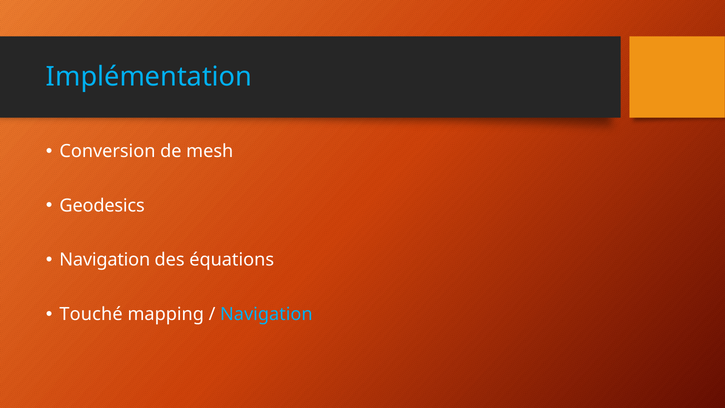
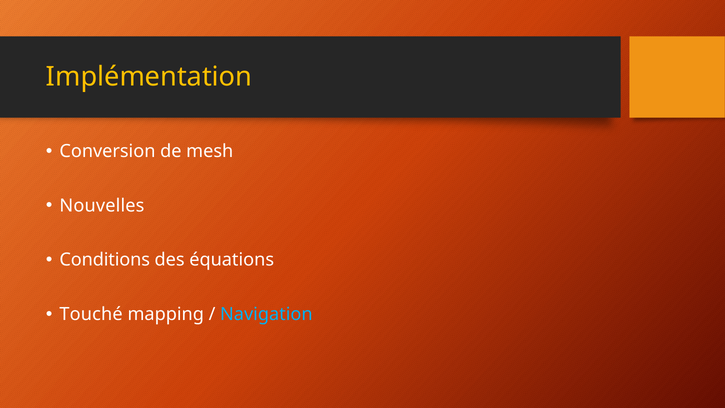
Implémentation colour: light blue -> yellow
Geodesics: Geodesics -> Nouvelles
Navigation at (105, 260): Navigation -> Conditions
